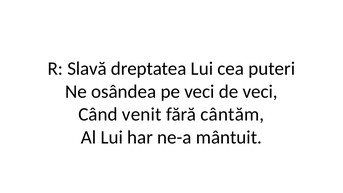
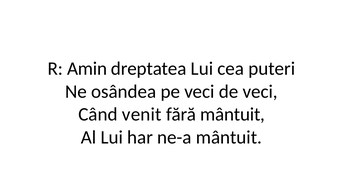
Slavă: Slavă -> Amin
fără cântăm: cântăm -> mântuit
